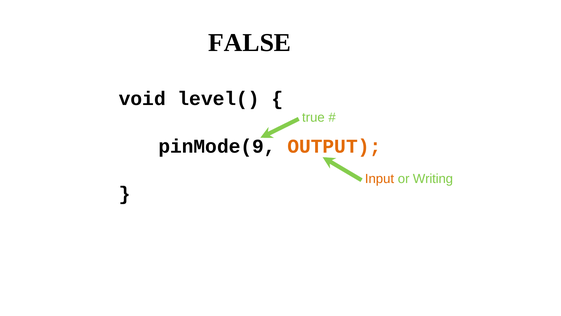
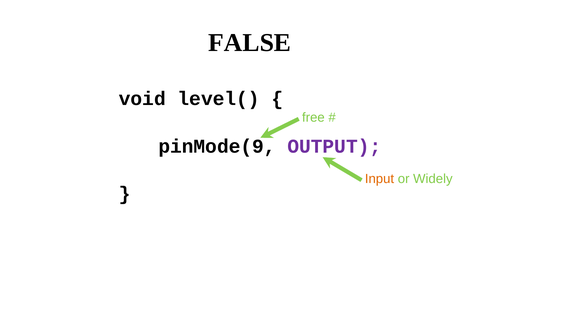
true: true -> free
OUTPUT colour: orange -> purple
Writing: Writing -> Widely
